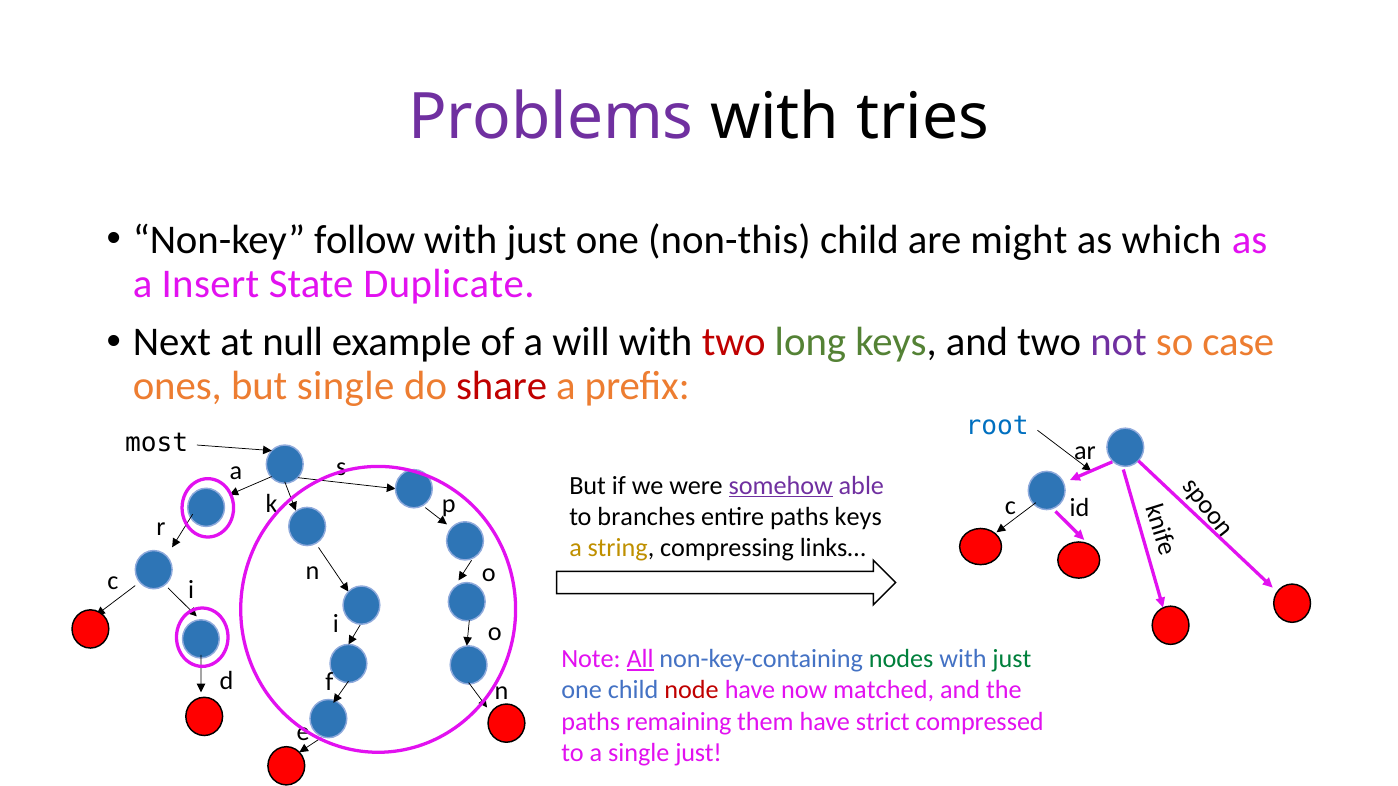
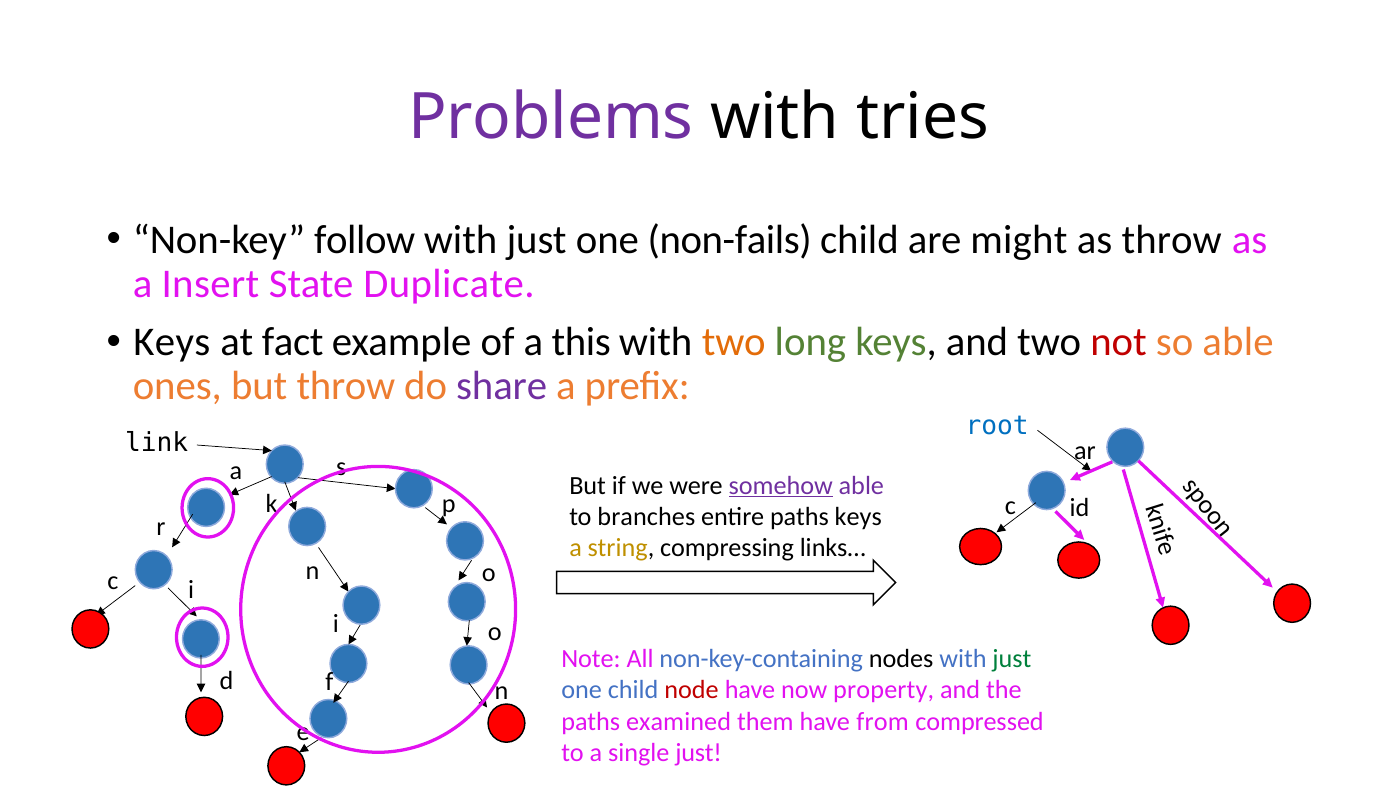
non-this: non-this -> non-fails
as which: which -> throw
Next at (172, 343): Next -> Keys
null: null -> fact
will: will -> this
two at (734, 343) colour: red -> orange
not colour: purple -> red
so case: case -> able
but single: single -> throw
share colour: red -> purple
most: most -> link
All underline: present -> none
nodes colour: green -> black
matched: matched -> property
remaining: remaining -> examined
strict: strict -> from
